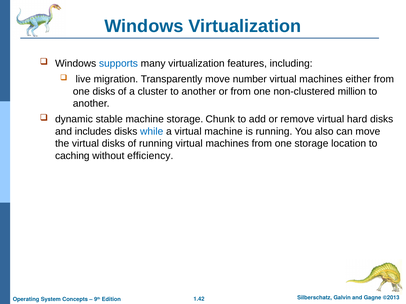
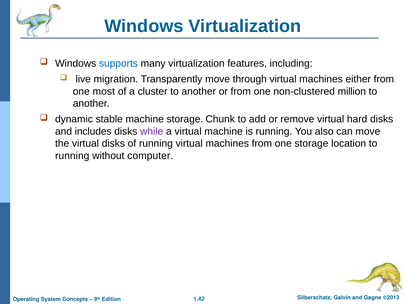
number: number -> through
one disks: disks -> most
while colour: blue -> purple
caching at (72, 156): caching -> running
efficiency: efficiency -> computer
